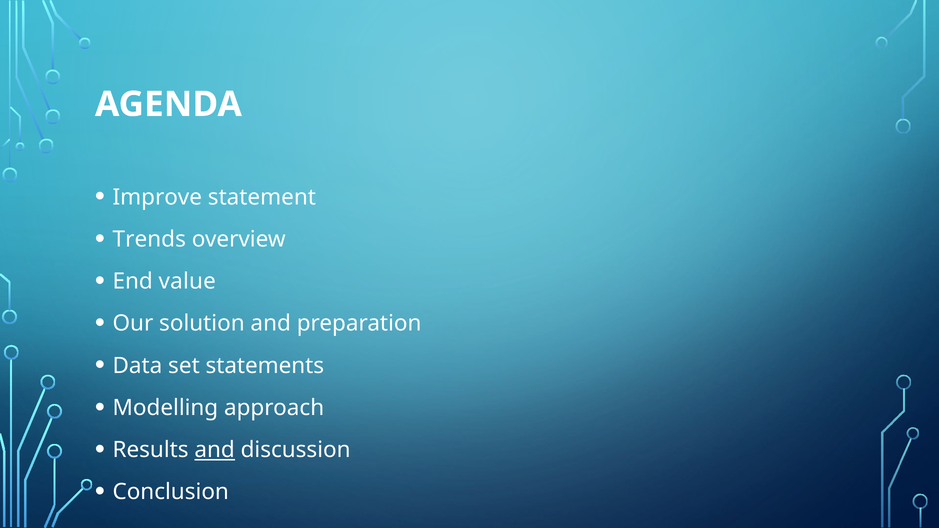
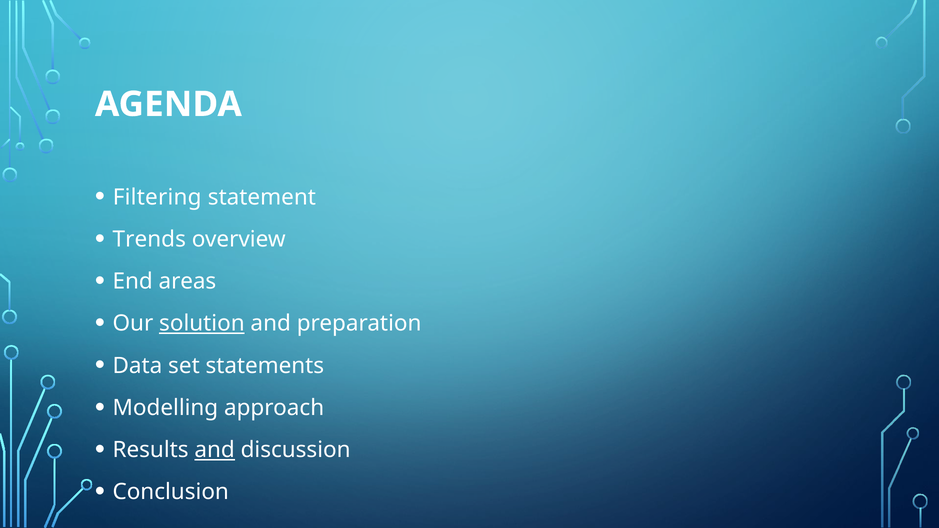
Improve: Improve -> Filtering
value: value -> areas
solution underline: none -> present
